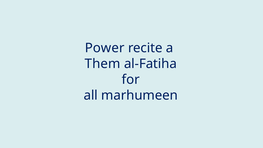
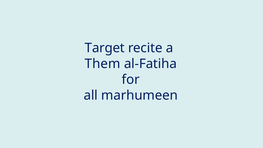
Power: Power -> Target
